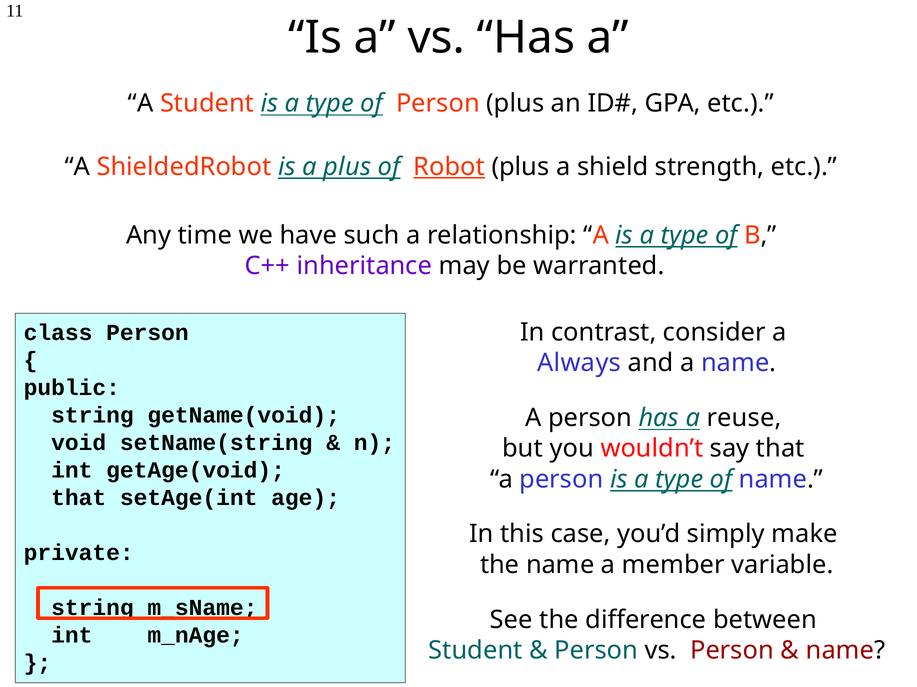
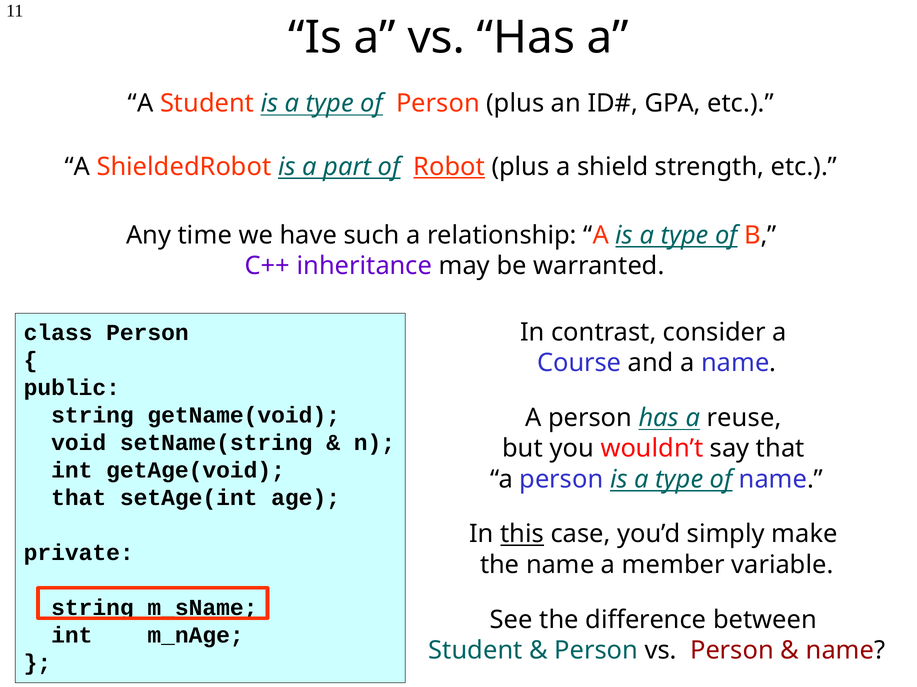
a plus: plus -> part
Always: Always -> Course
this underline: none -> present
